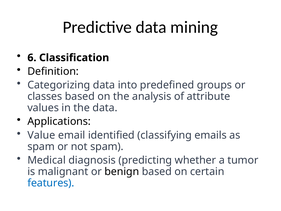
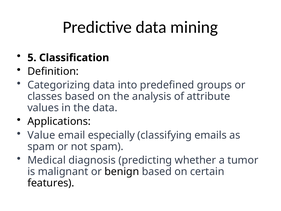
6: 6 -> 5
identified: identified -> especially
features colour: blue -> black
